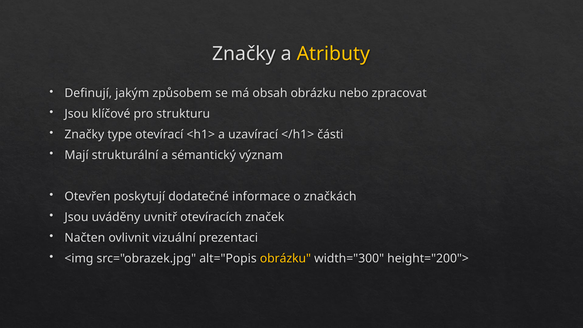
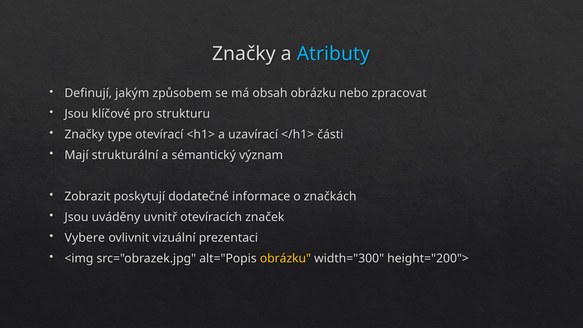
Atributy colour: yellow -> light blue
Otevřen: Otevřen -> Zobrazit
Načten: Načten -> Vybere
